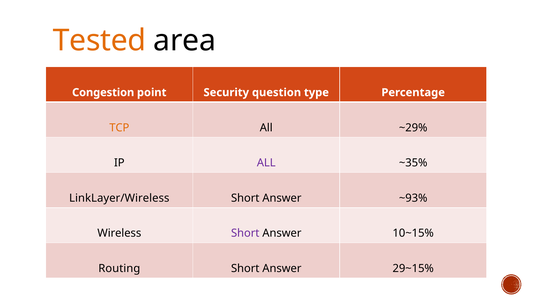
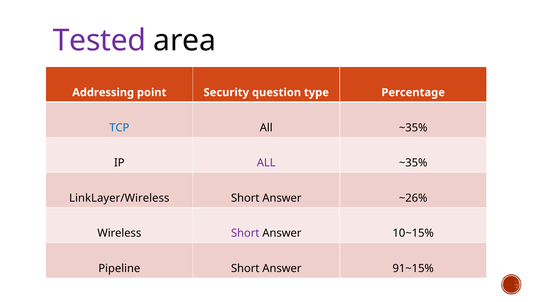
Tested colour: orange -> purple
Congestion: Congestion -> Addressing
TCP colour: orange -> blue
~29% at (413, 127): ~29% -> ~35%
~93%: ~93% -> ~26%
Routing: Routing -> Pipeline
29~15%: 29~15% -> 91~15%
